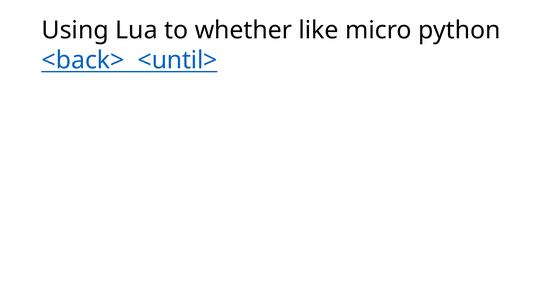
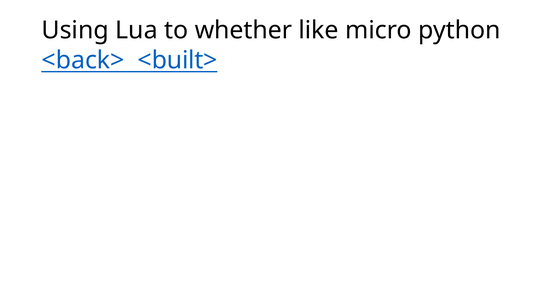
<until>: <until> -> <built>
